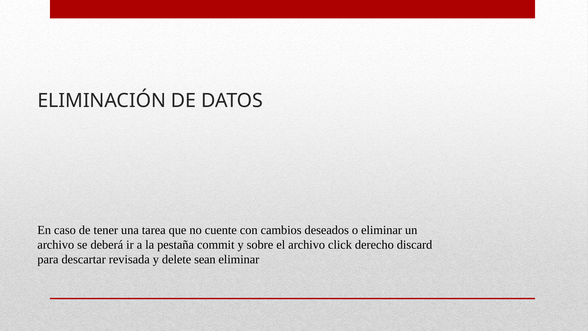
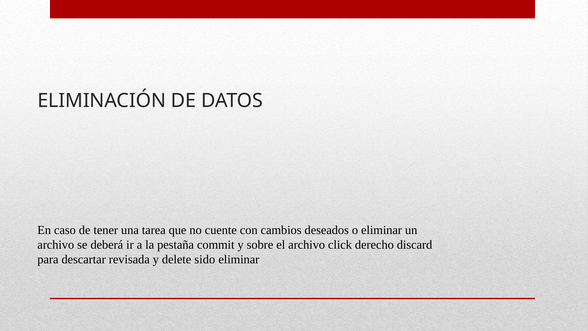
sean: sean -> sido
